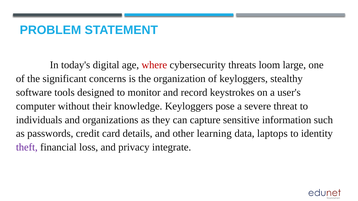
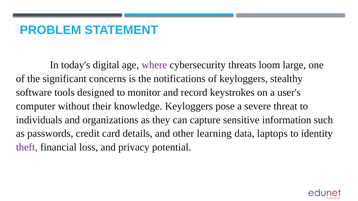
where colour: red -> purple
organization: organization -> notifications
integrate: integrate -> potential
